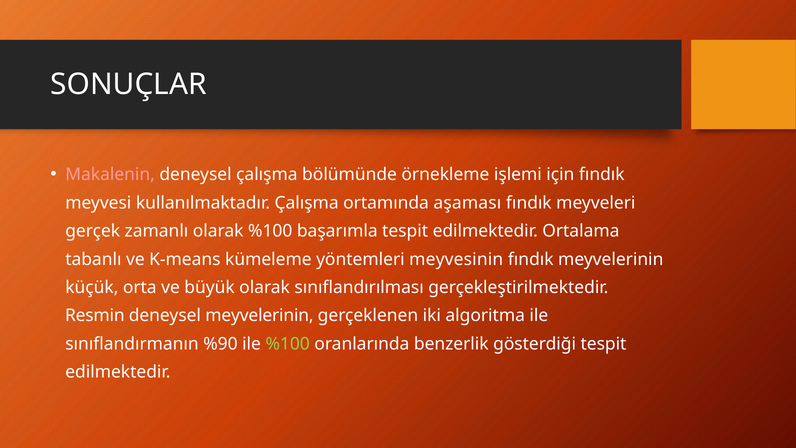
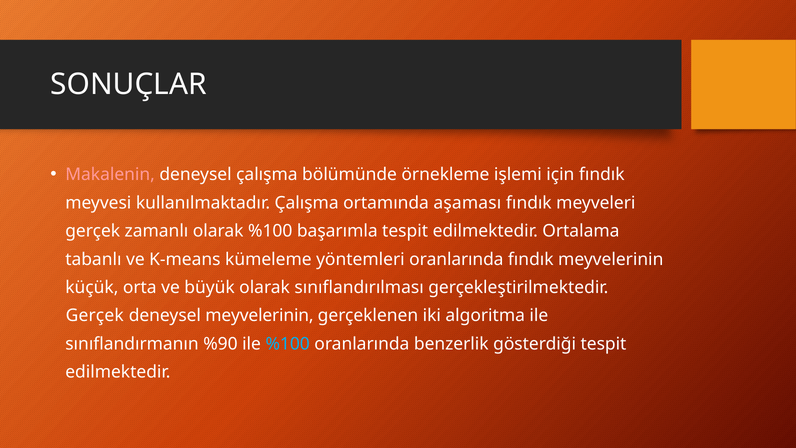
yöntemleri meyvesinin: meyvesinin -> oranlarında
Resmin at (95, 316): Resmin -> Gerçek
%100 at (288, 344) colour: light green -> light blue
